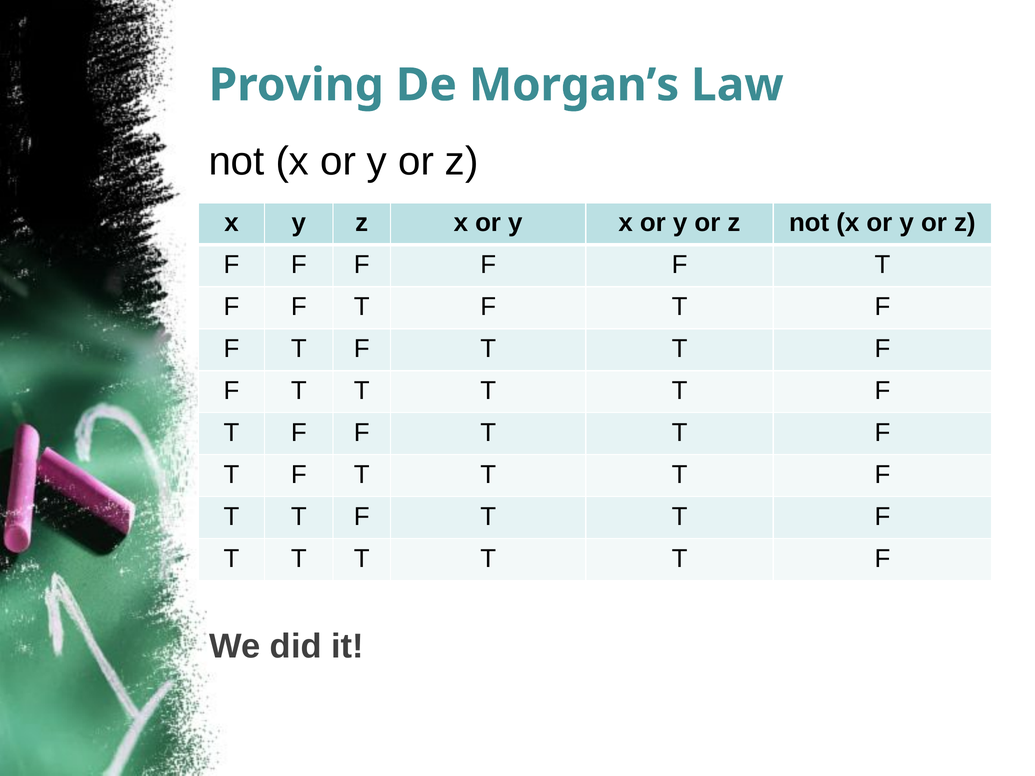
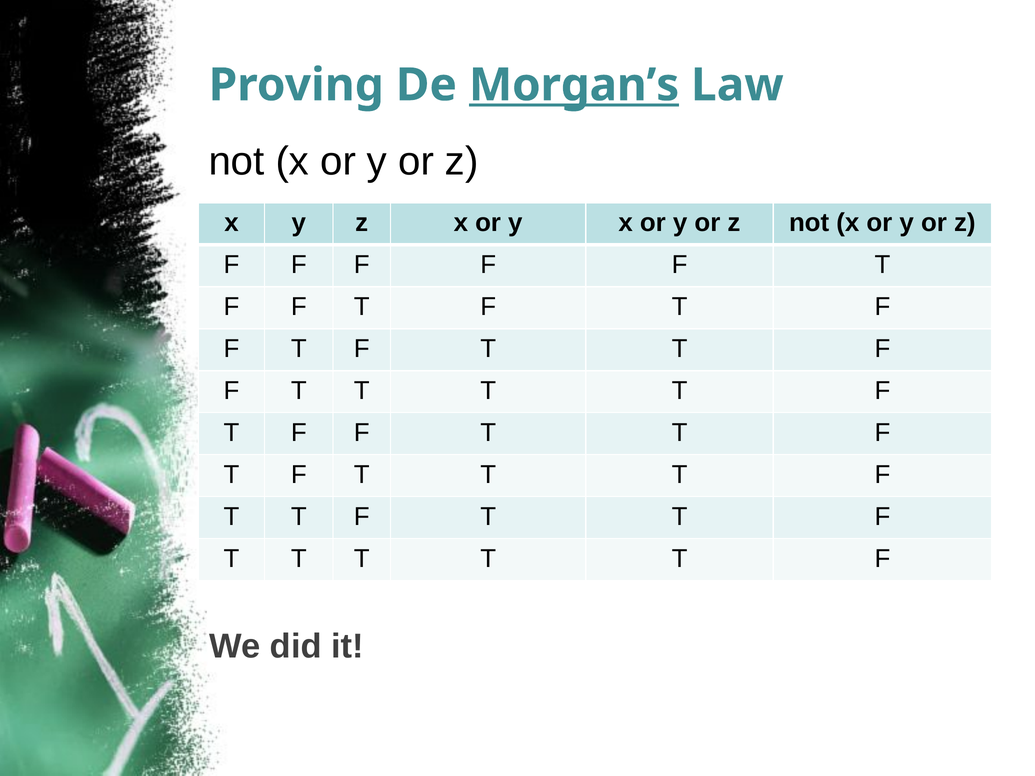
Morgan’s underline: none -> present
